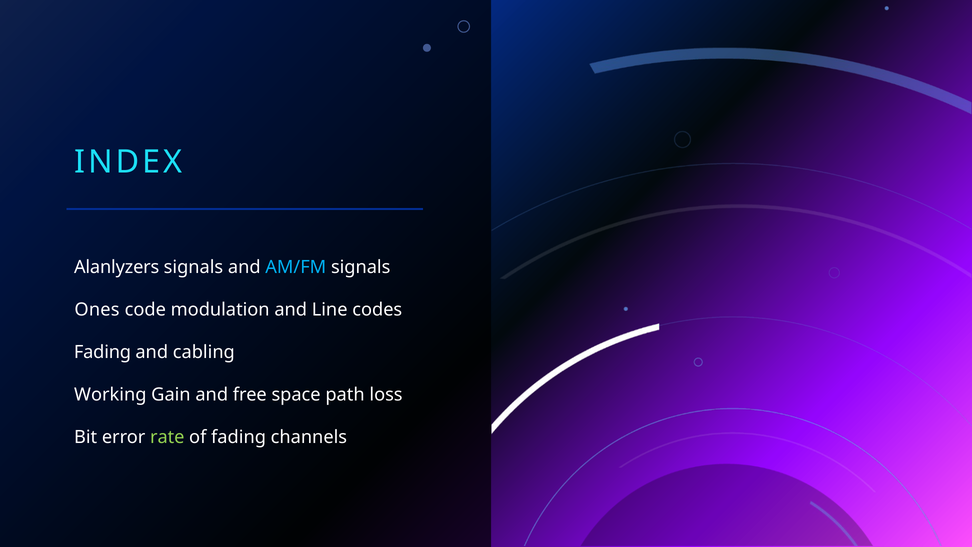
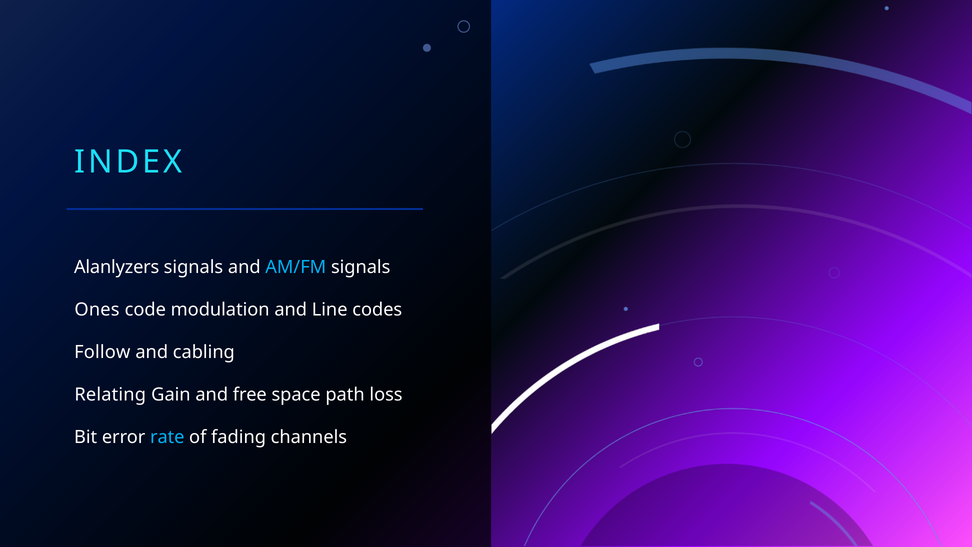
Fading at (102, 352): Fading -> Follow
Working: Working -> Relating
rate colour: light green -> light blue
